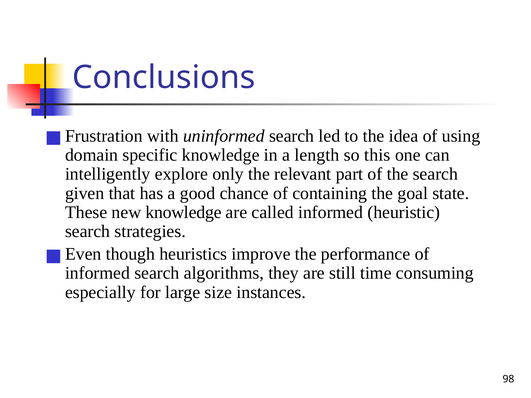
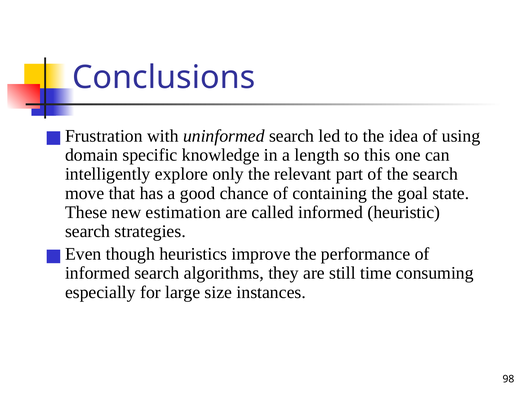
given: given -> move
new knowledge: knowledge -> estimation
